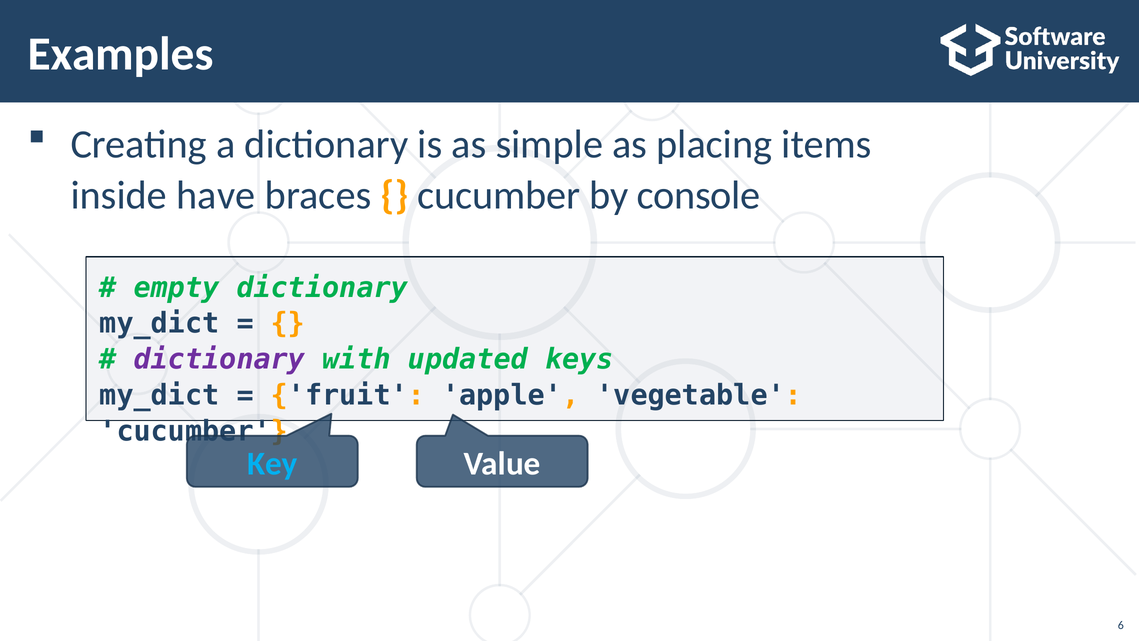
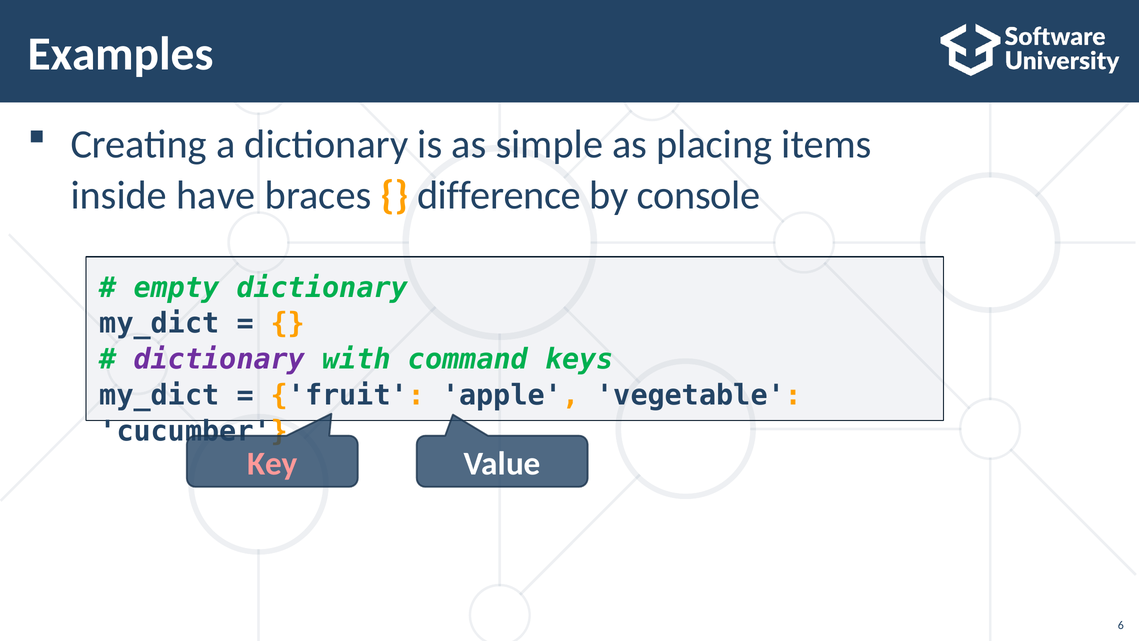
cucumber at (499, 195): cucumber -> difference
updated: updated -> command
Key colour: light blue -> pink
